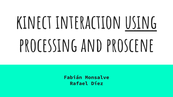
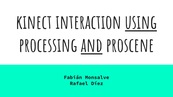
and underline: none -> present
